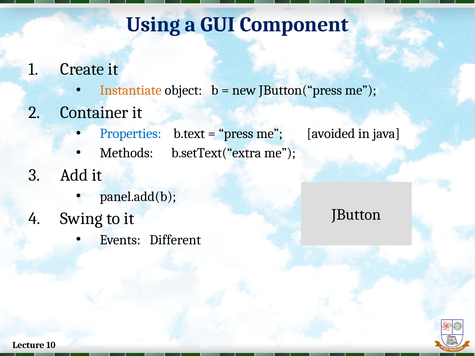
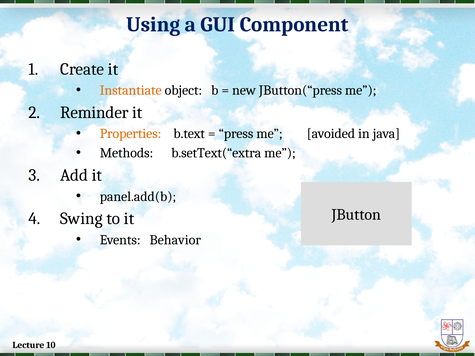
Container: Container -> Reminder
Properties colour: blue -> orange
Different: Different -> Behavior
